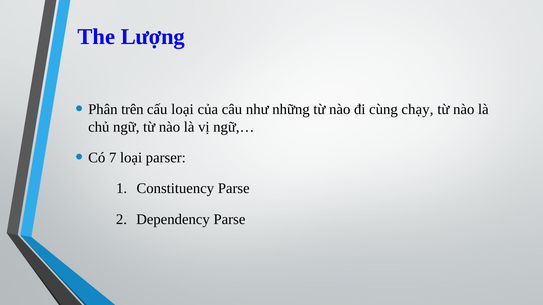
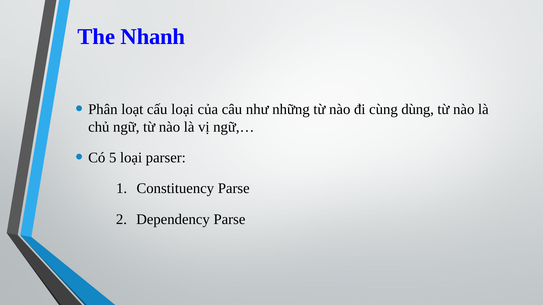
Lượng: Lượng -> Nhanh
trên: trên -> loạt
chạy: chạy -> dùng
7: 7 -> 5
